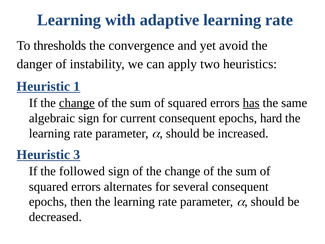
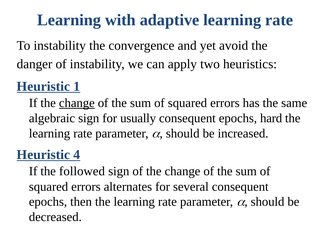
To thresholds: thresholds -> instability
has underline: present -> none
current: current -> usually
3: 3 -> 4
